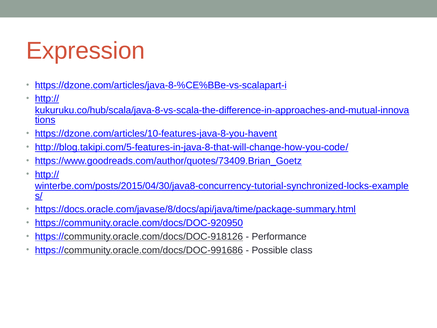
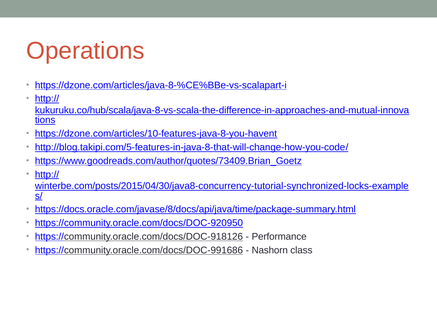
Expression: Expression -> Operations
Possible: Possible -> Nashorn
